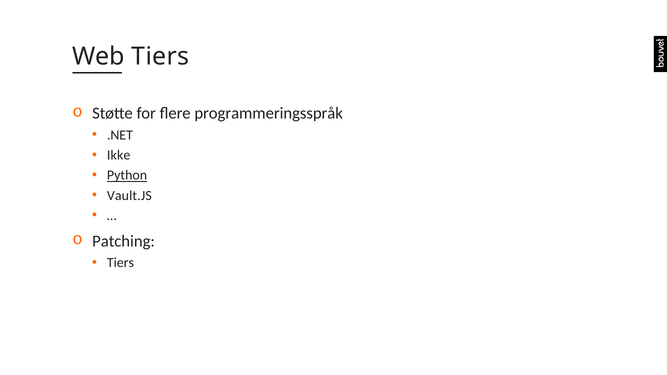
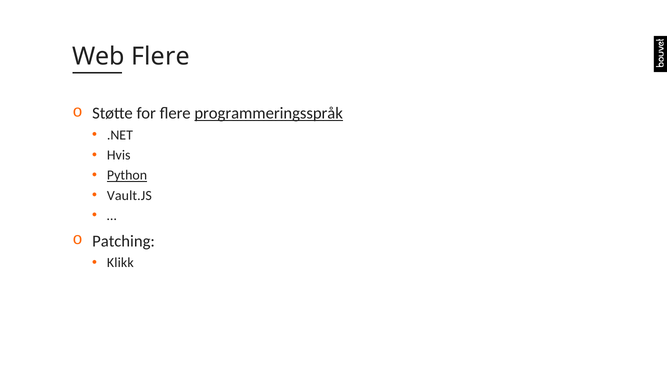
Web Tiers: Tiers -> Flere
programmeringsspråk underline: none -> present
Ikke: Ikke -> Hvis
Tiers at (120, 263): Tiers -> Klikk
